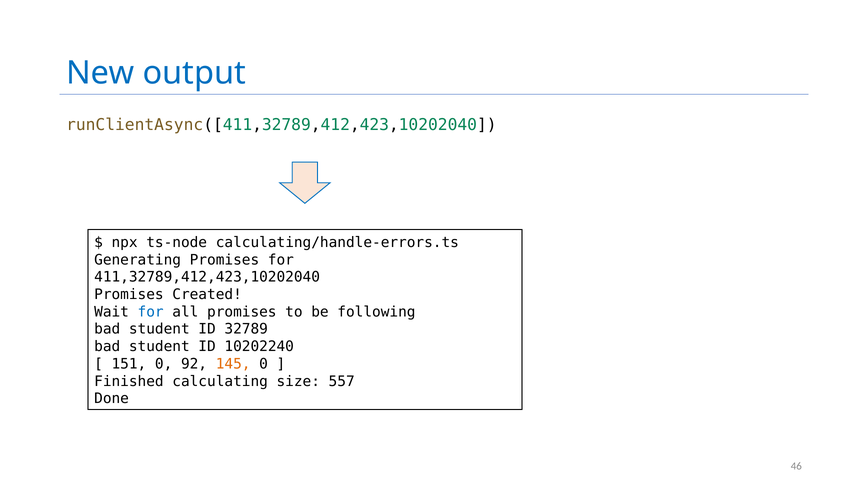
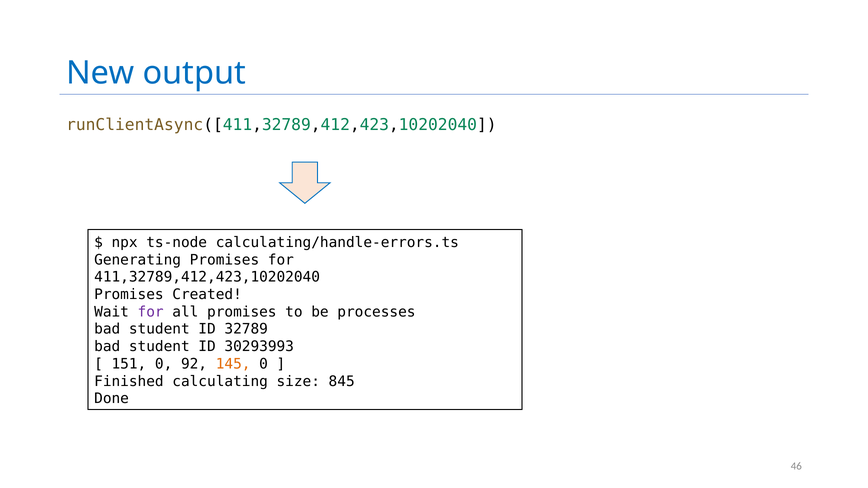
for at (151, 312) colour: blue -> purple
following: following -> processes
10202240: 10202240 -> 30293993
557: 557 -> 845
